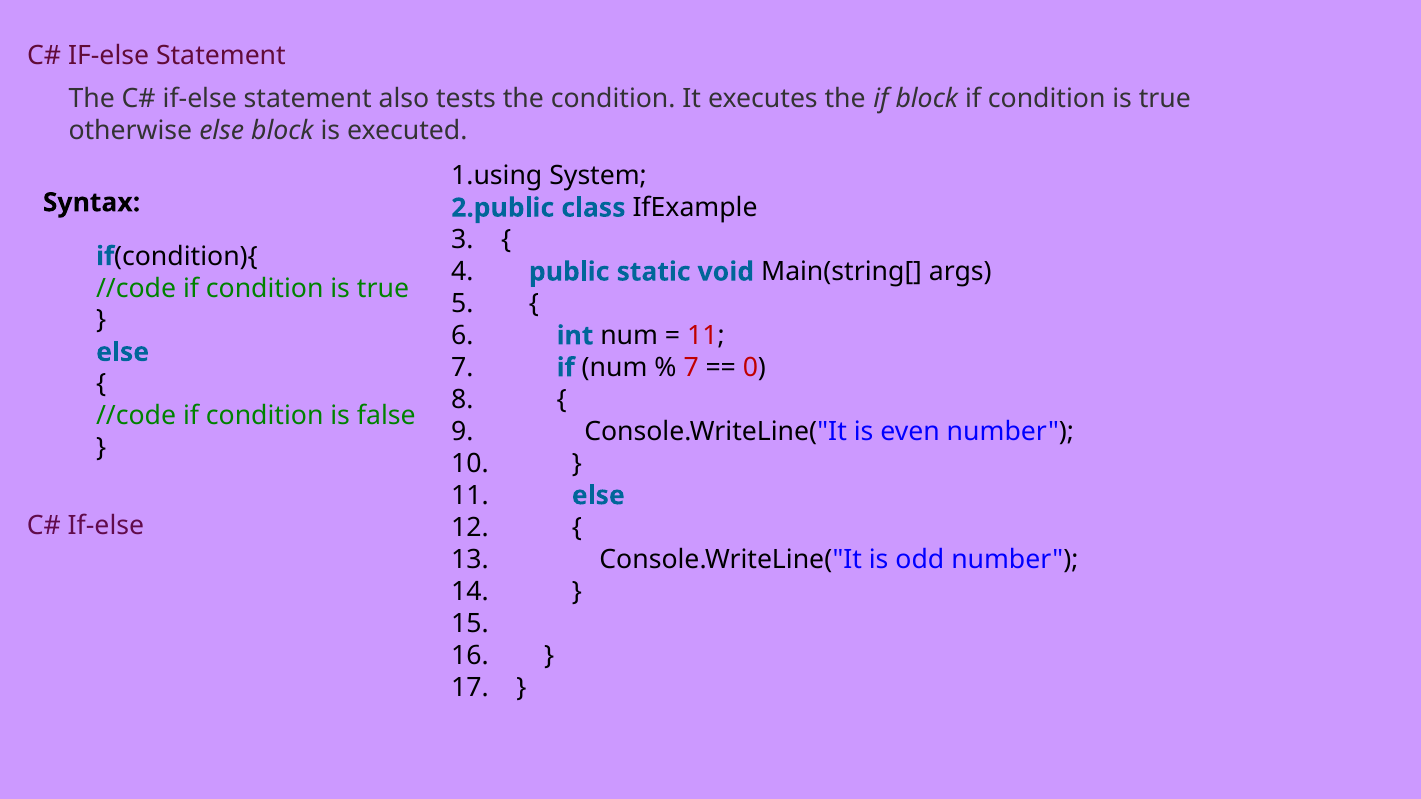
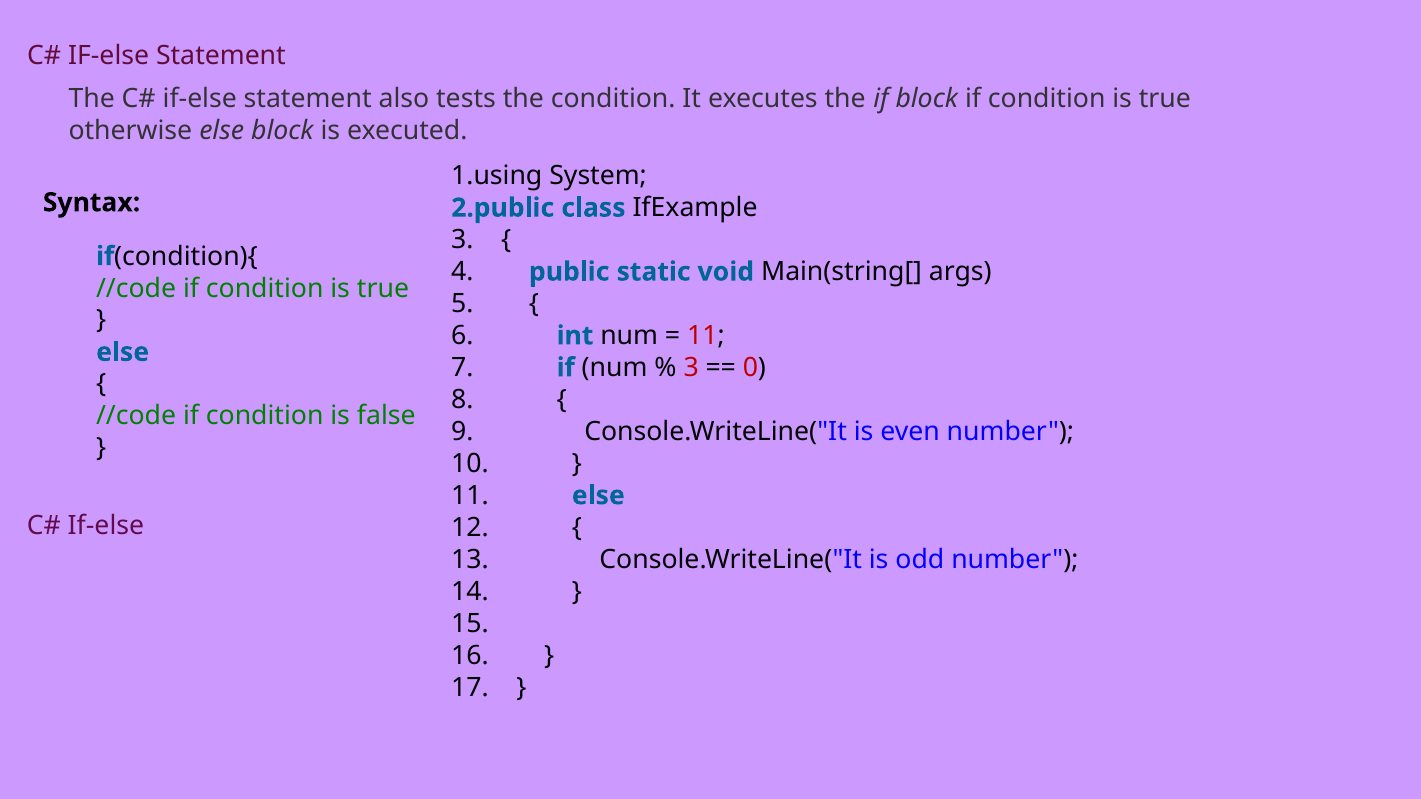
7 at (691, 368): 7 -> 3
